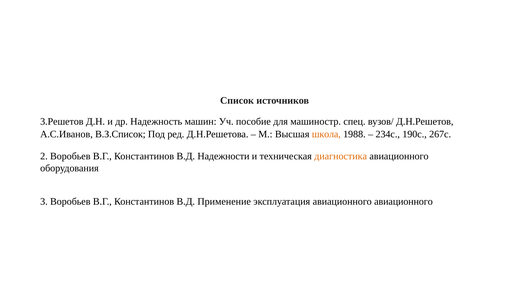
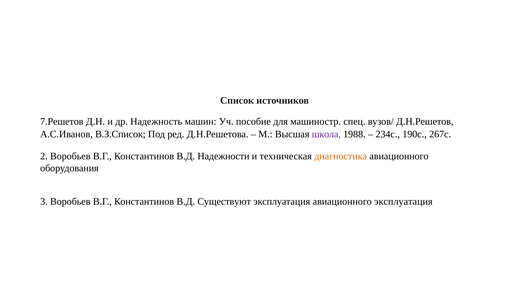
3.Решетов: 3.Решетов -> 7.Решетов
школа colour: orange -> purple
Применение: Применение -> Существуют
авиационного авиационного: авиационного -> эксплуатация
